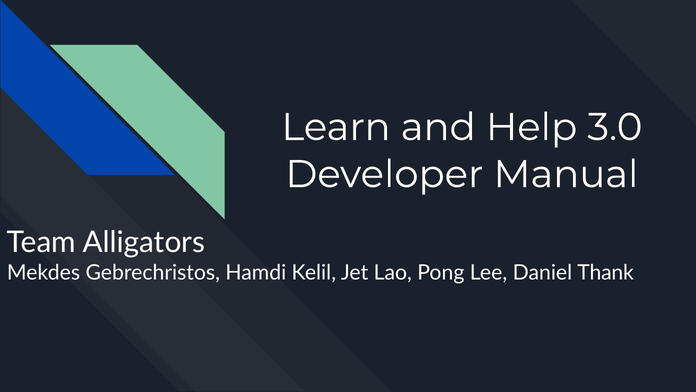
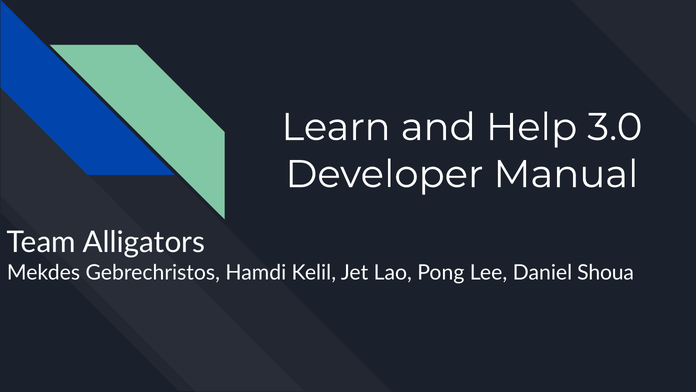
Thank: Thank -> Shoua
